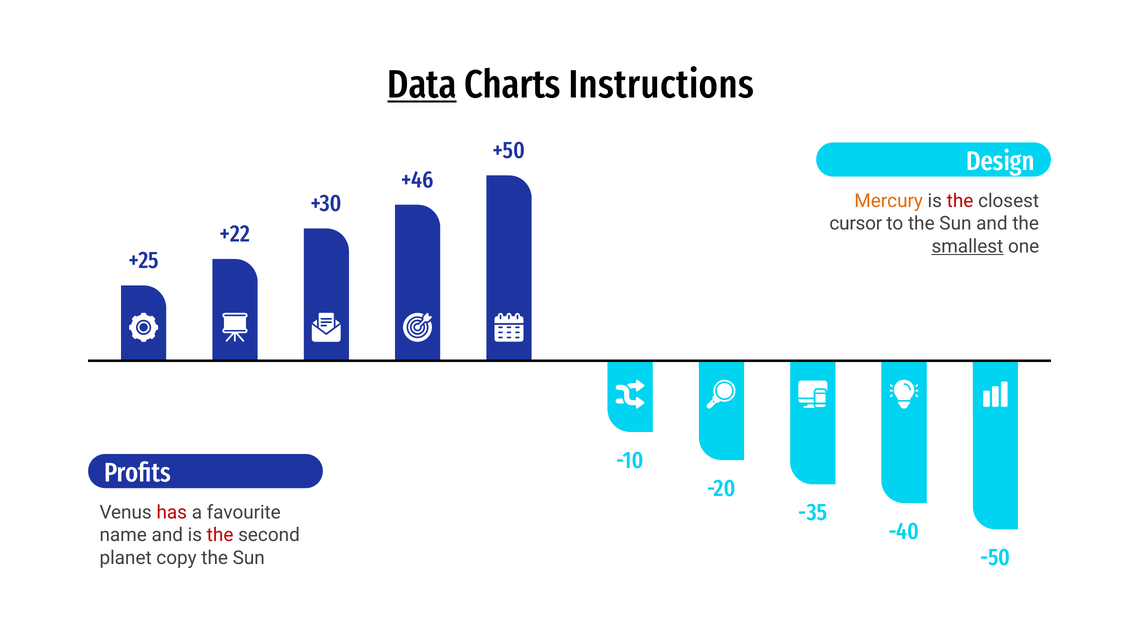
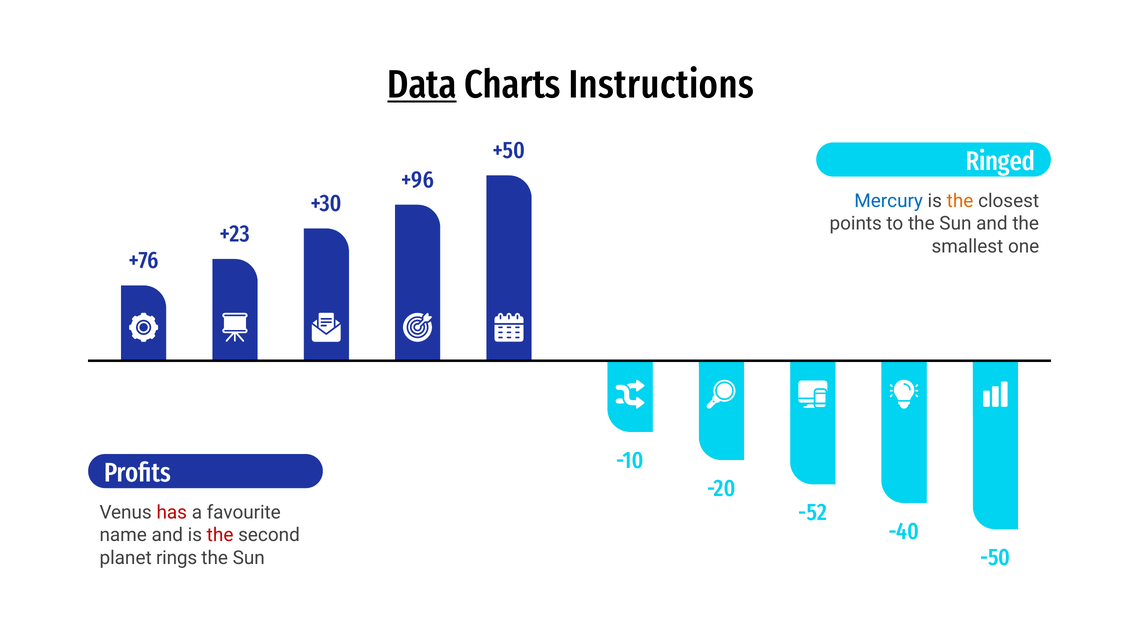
Design: Design -> Ringed
+46: +46 -> +96
Mercury colour: orange -> blue
the at (960, 201) colour: red -> orange
cursor: cursor -> points
+22: +22 -> +23
smallest underline: present -> none
+25: +25 -> +76
-35: -35 -> -52
copy: copy -> rings
